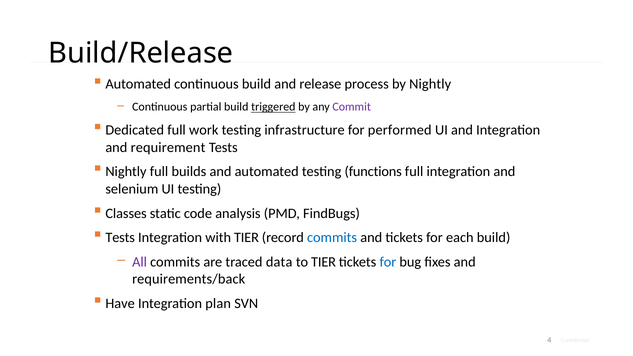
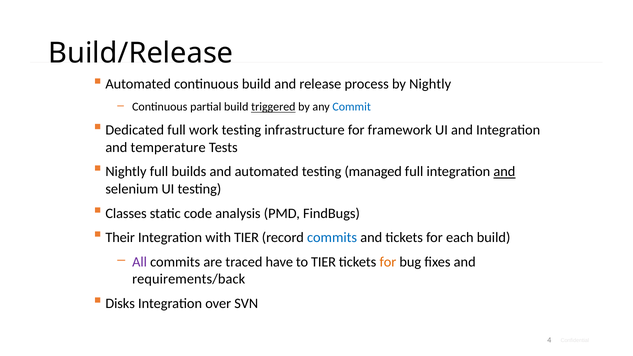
Commit colour: purple -> blue
performed: performed -> framework
requirement: requirement -> temperature
functions: functions -> managed
and at (504, 172) underline: none -> present
Tests at (120, 238): Tests -> Their
data: data -> have
for at (388, 262) colour: blue -> orange
Have: Have -> Disks
plan: plan -> over
